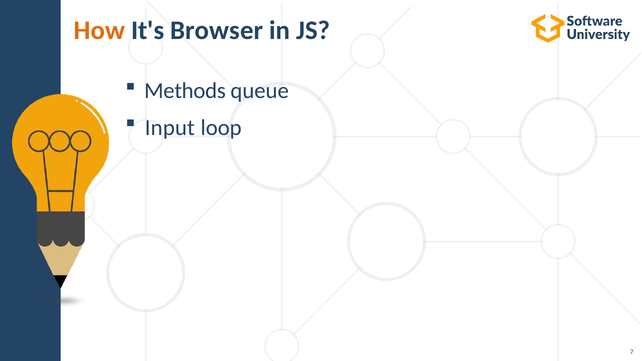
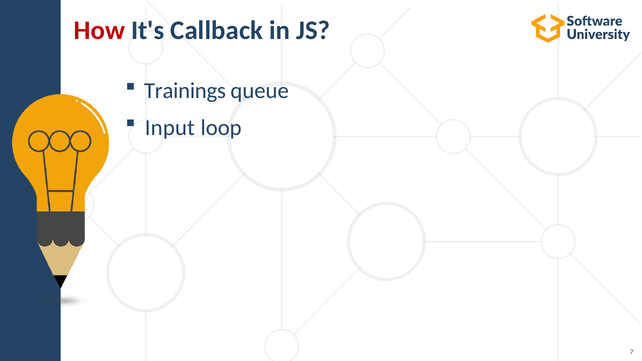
How colour: orange -> red
Browser: Browser -> Callback
Methods: Methods -> Trainings
